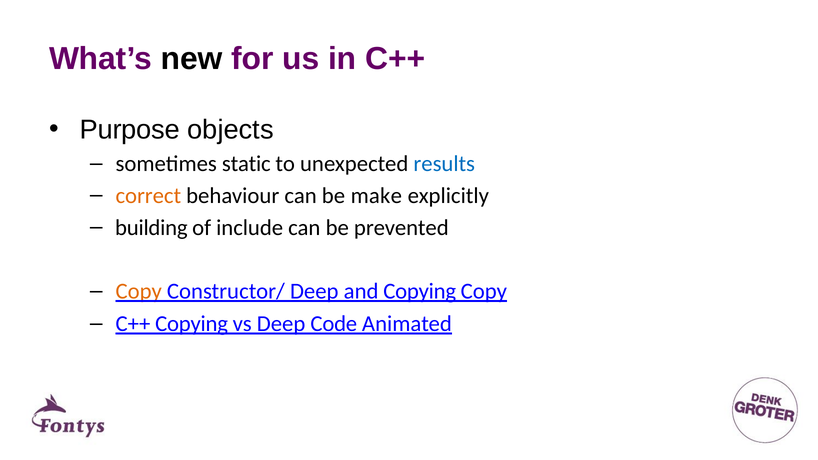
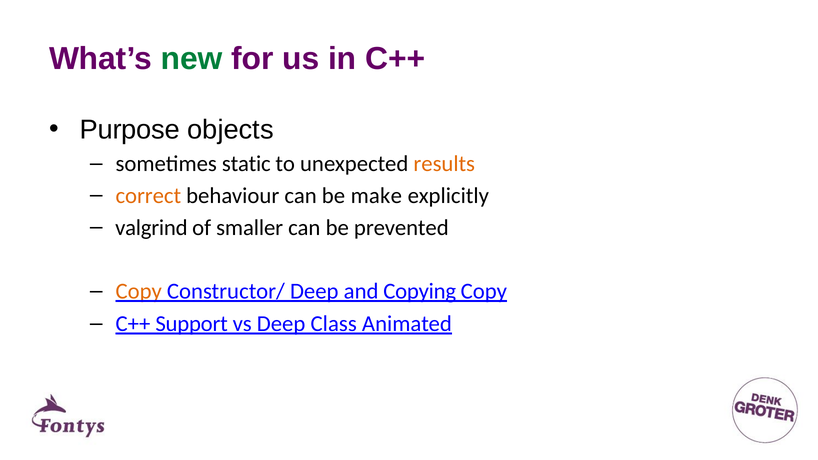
new colour: black -> green
results colour: blue -> orange
building: building -> valgrind
include: include -> smaller
C++ Copying: Copying -> Support
Code: Code -> Class
